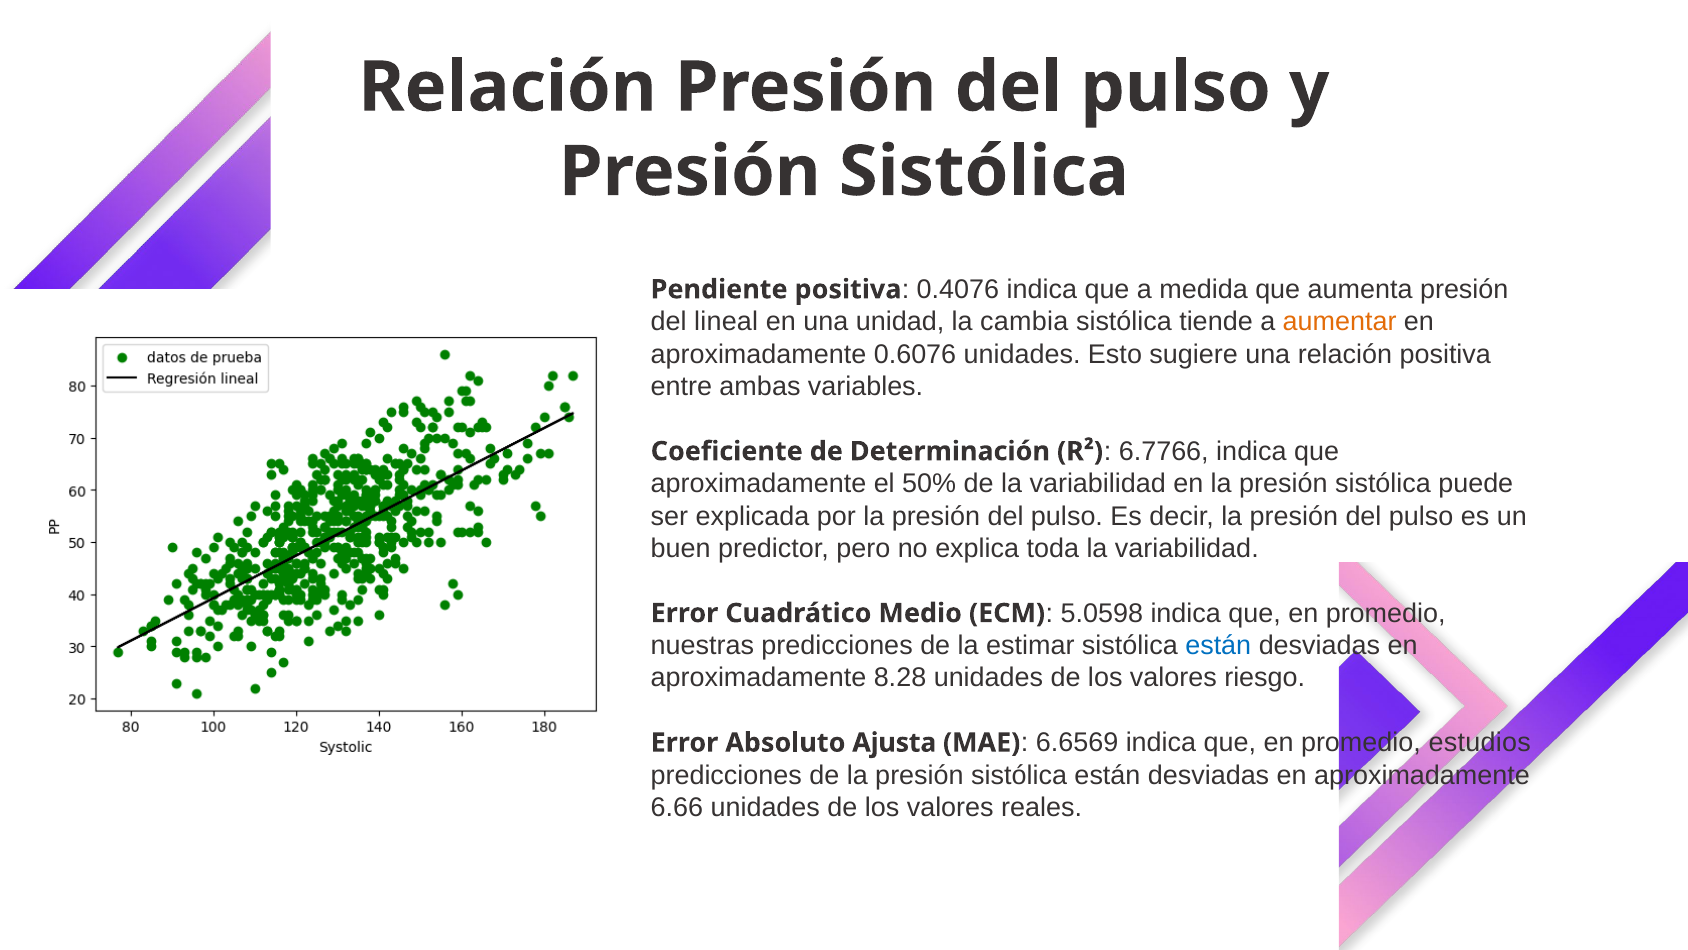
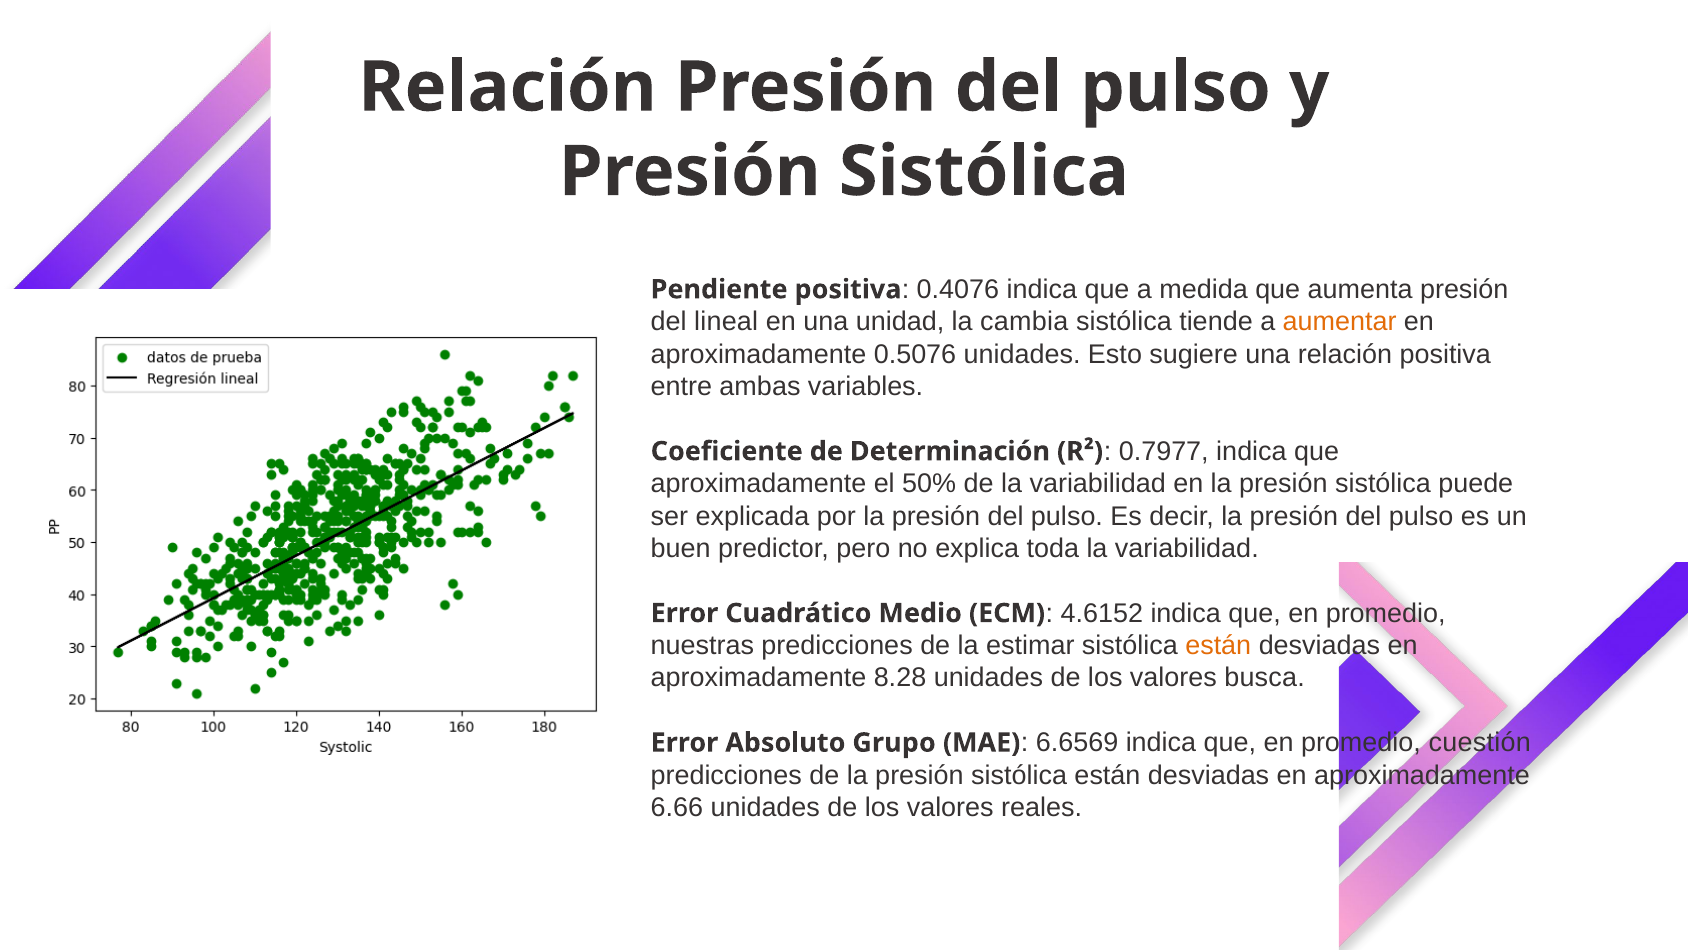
0.6076: 0.6076 -> 0.5076
6.7766: 6.7766 -> 0.7977
5.0598: 5.0598 -> 4.6152
están at (1218, 645) colour: blue -> orange
riesgo: riesgo -> busca
Ajusta: Ajusta -> Grupo
estudios: estudios -> cuestión
